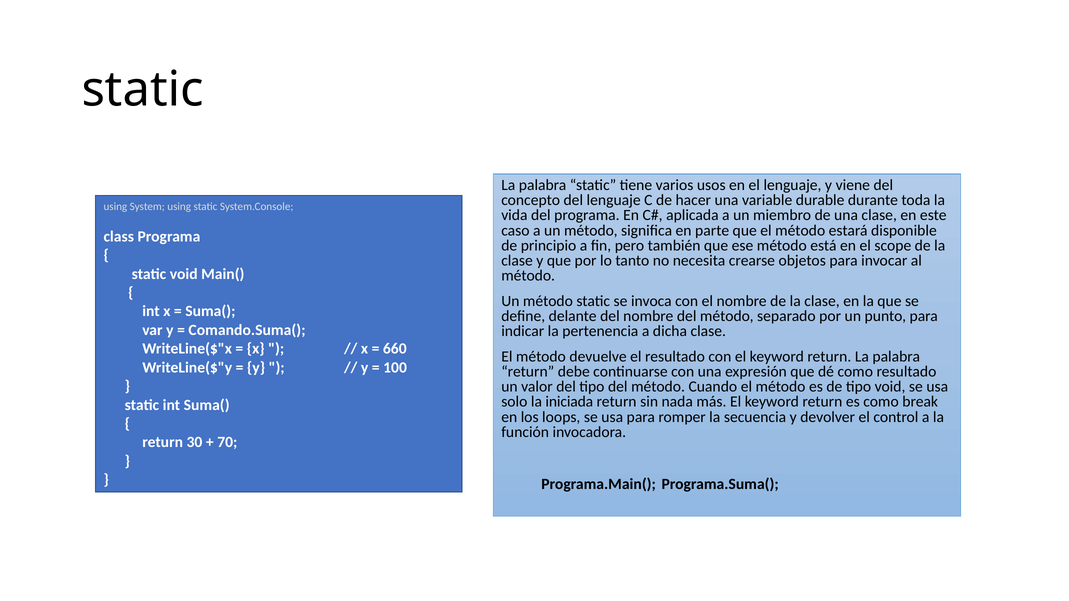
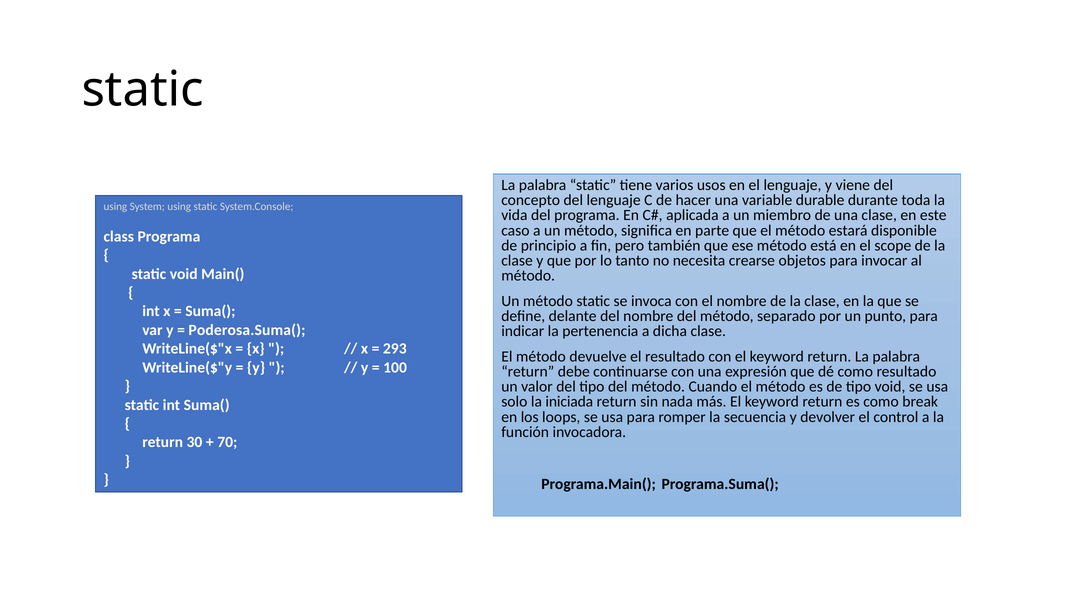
Comando.Suma(: Comando.Suma( -> Poderosa.Suma(
660: 660 -> 293
